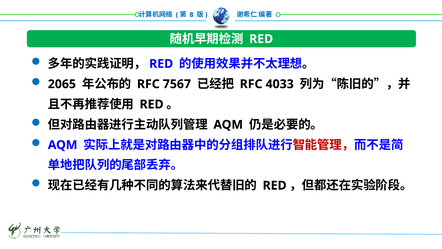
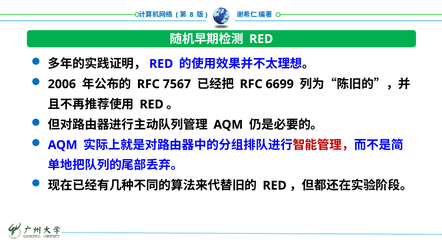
2065: 2065 -> 2006
4033: 4033 -> 6699
